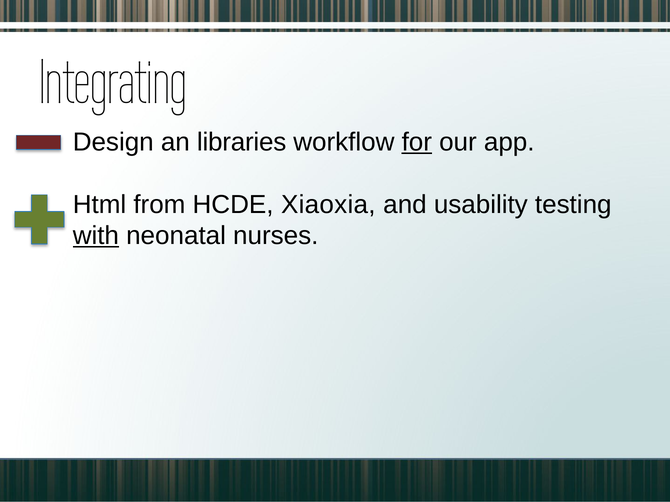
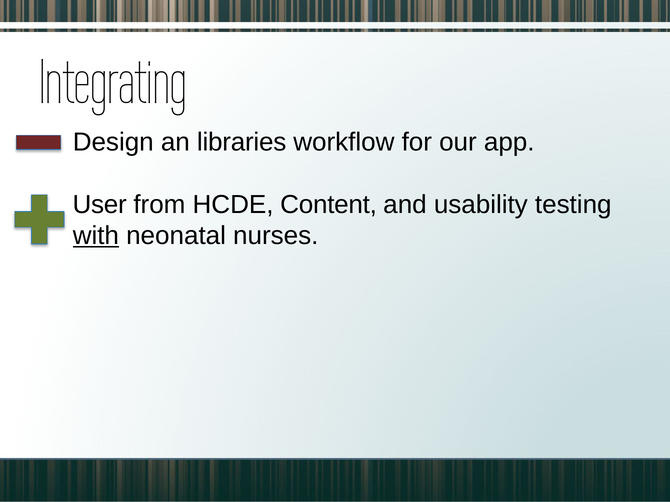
for underline: present -> none
Html: Html -> User
Xiaoxia: Xiaoxia -> Content
